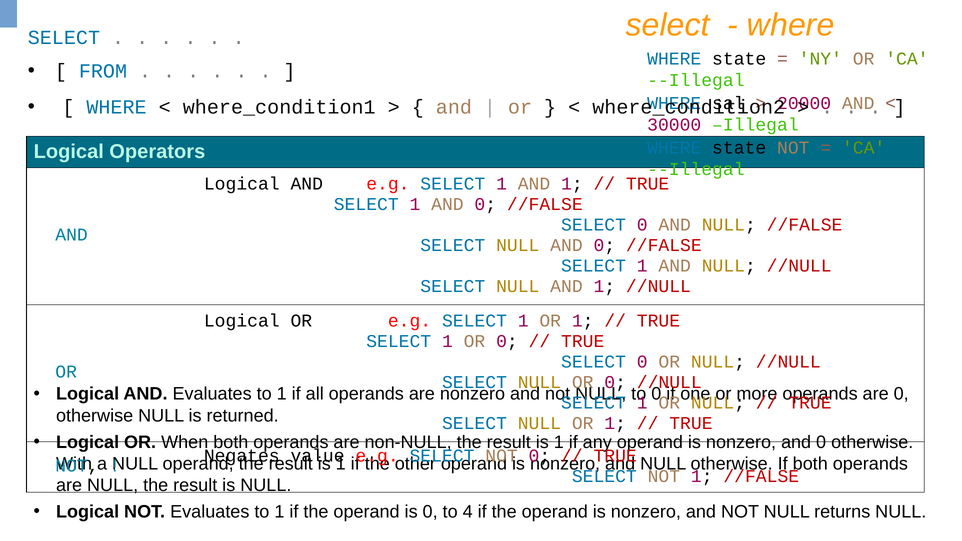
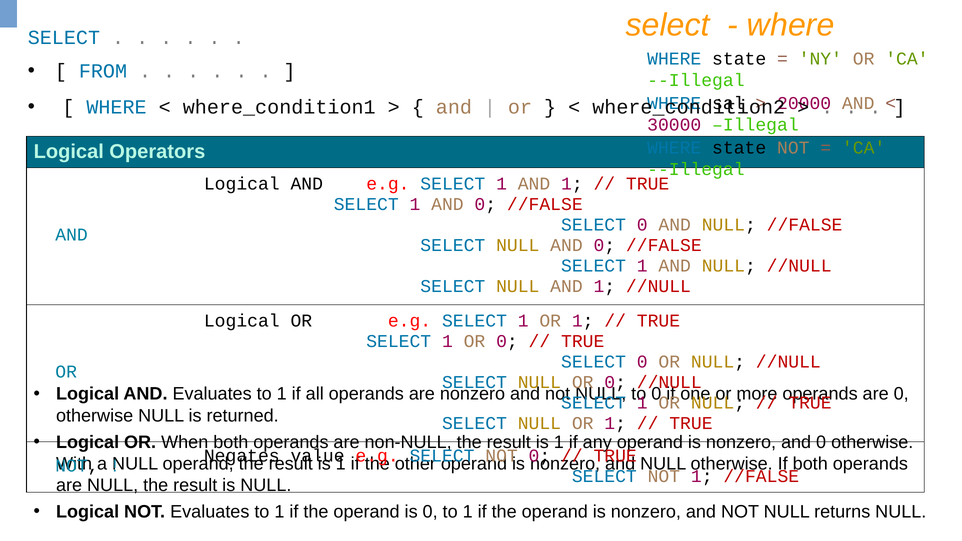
0 to 4: 4 -> 1
